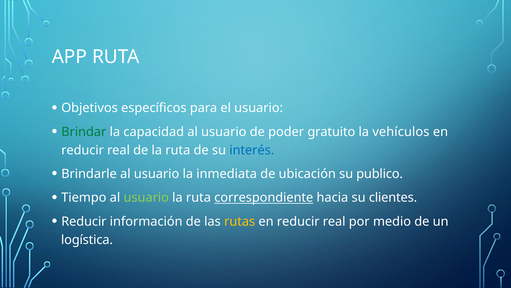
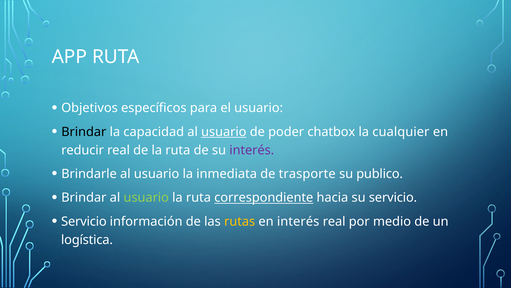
Brindar at (84, 132) colour: green -> black
usuario at (224, 132) underline: none -> present
gratuito: gratuito -> chatbox
vehículos: vehículos -> cualquier
interés at (252, 150) colour: blue -> purple
ubicación: ubicación -> trasporte
Tiempo at (84, 197): Tiempo -> Brindar
su clientes: clientes -> servicio
Reducir at (84, 221): Reducir -> Servicio
reducir at (298, 221): reducir -> interés
